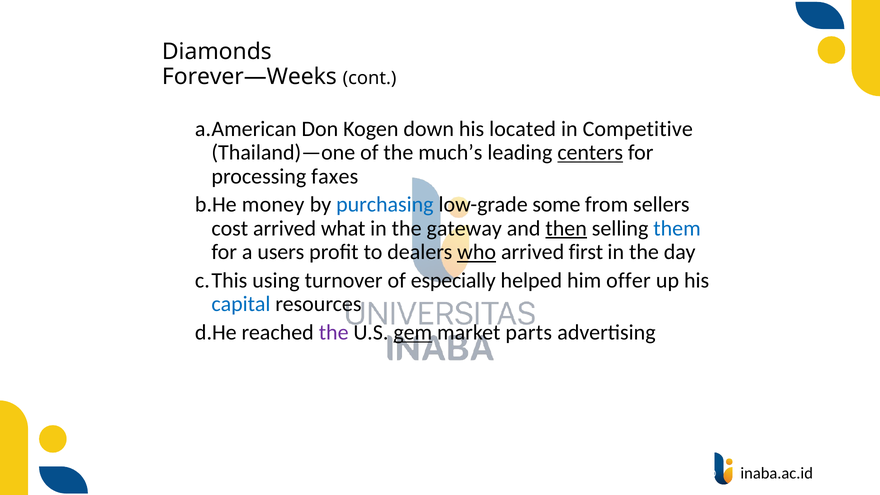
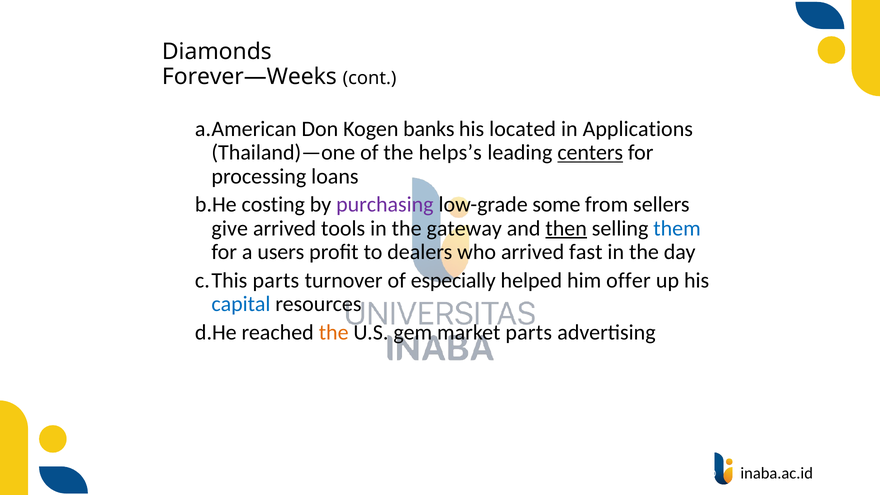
down: down -> banks
Competitive: Competitive -> Applications
much’s: much’s -> helps’s
faxes: faxes -> loans
money: money -> costing
purchasing colour: blue -> purple
cost: cost -> give
what: what -> tools
who underline: present -> none
first: first -> fast
using at (276, 280): using -> parts
the at (334, 333) colour: purple -> orange
gem underline: present -> none
